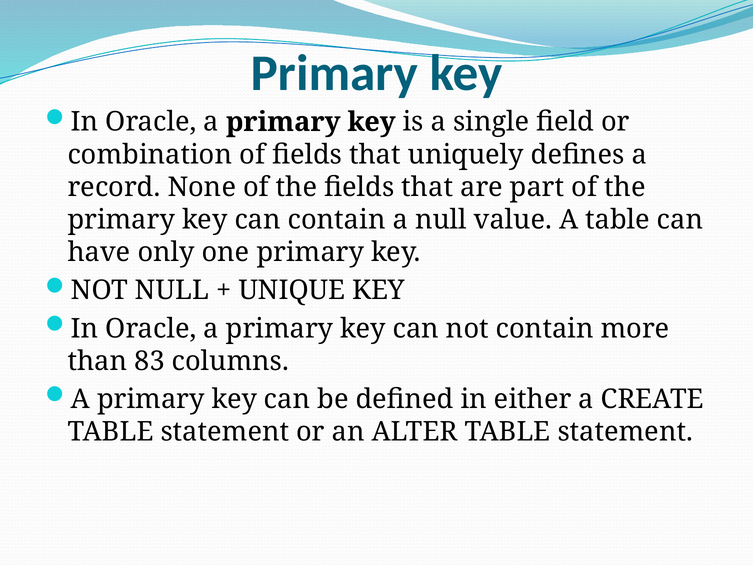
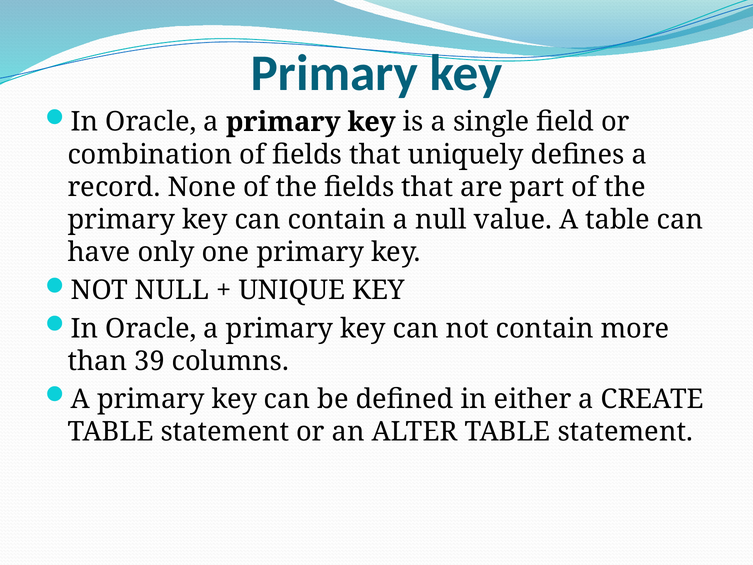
83: 83 -> 39
